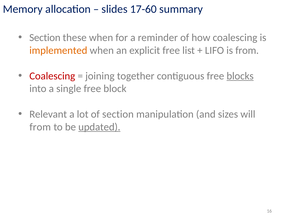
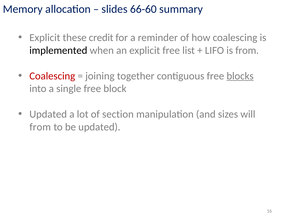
17-60: 17-60 -> 66-60
Section at (45, 38): Section -> Explicit
these when: when -> credit
implemented colour: orange -> black
Relevant at (48, 114): Relevant -> Updated
updated at (99, 127) underline: present -> none
